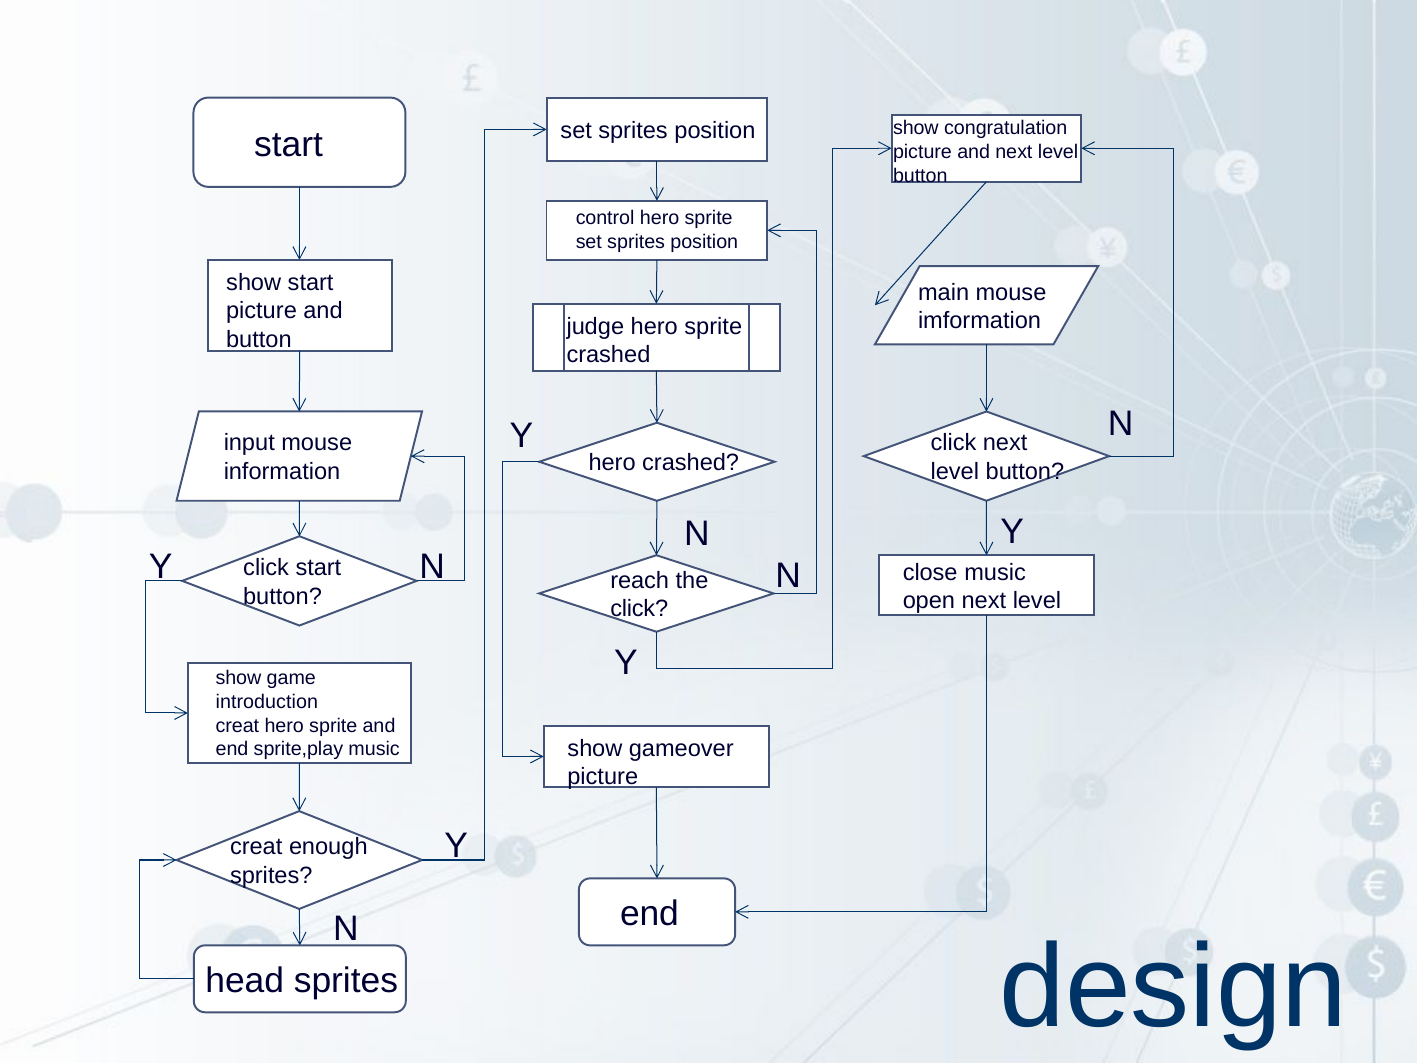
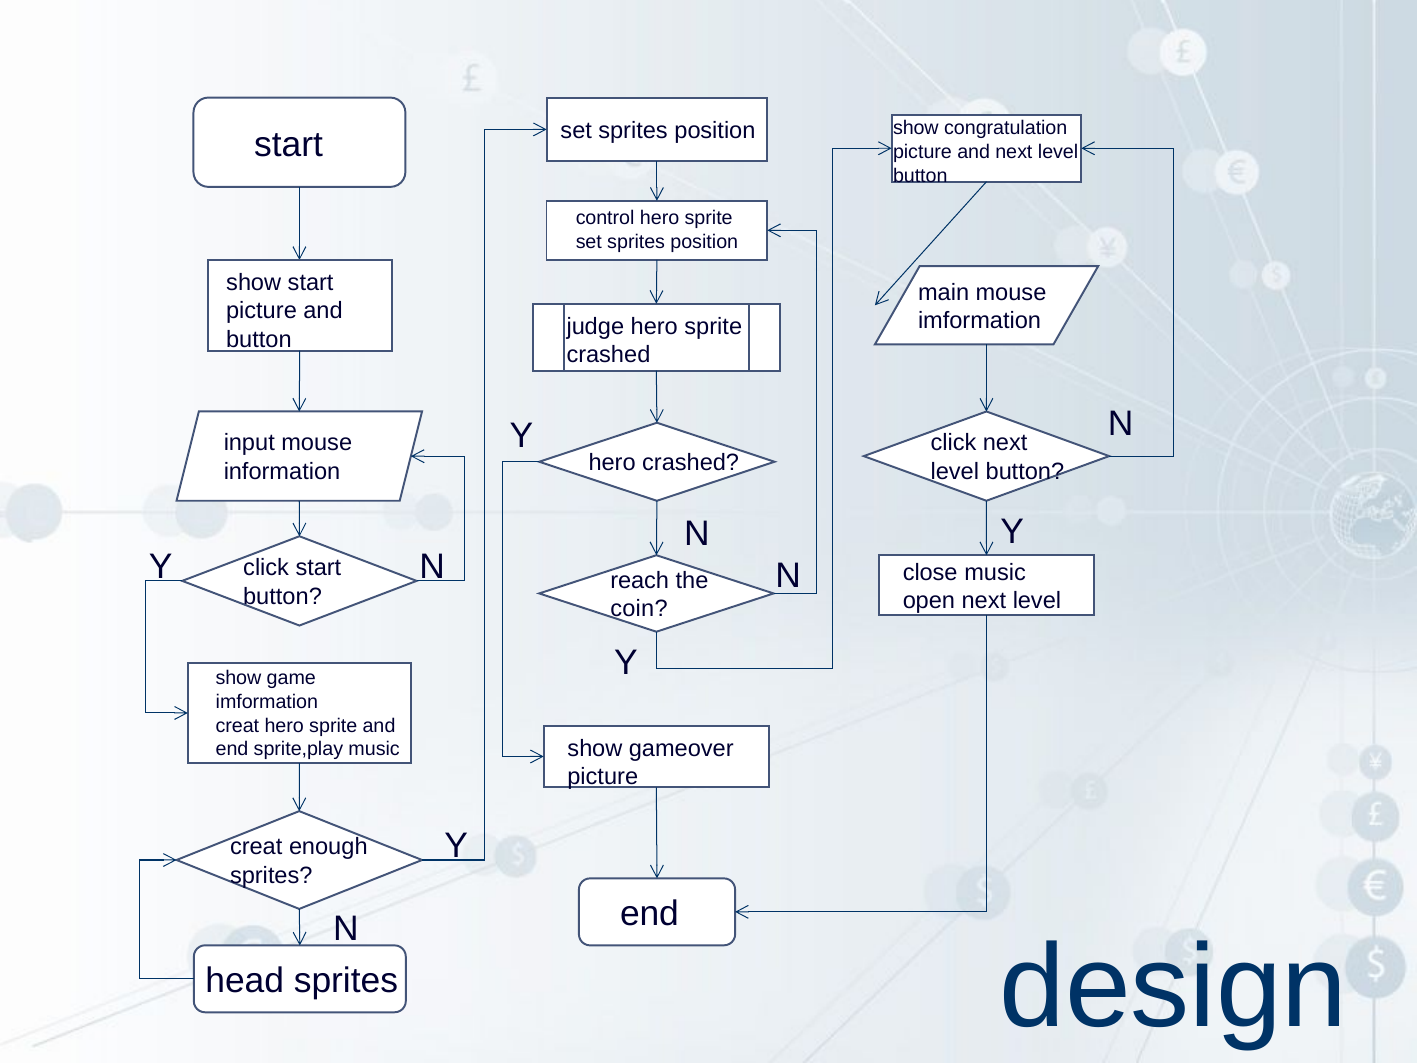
click at (639, 609): click -> coin
introduction at (267, 702): introduction -> imformation
